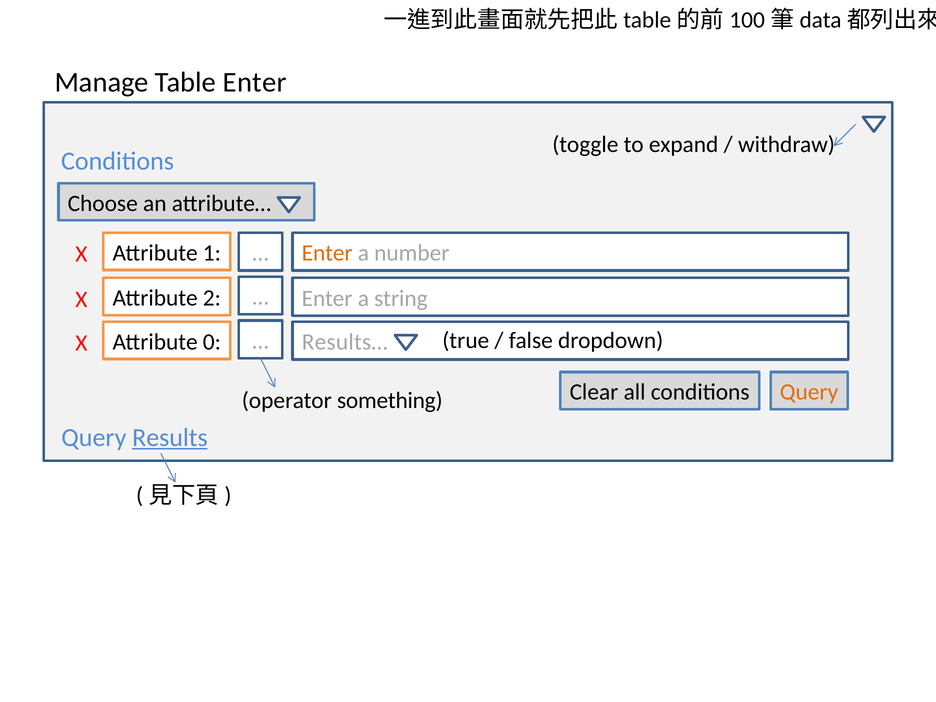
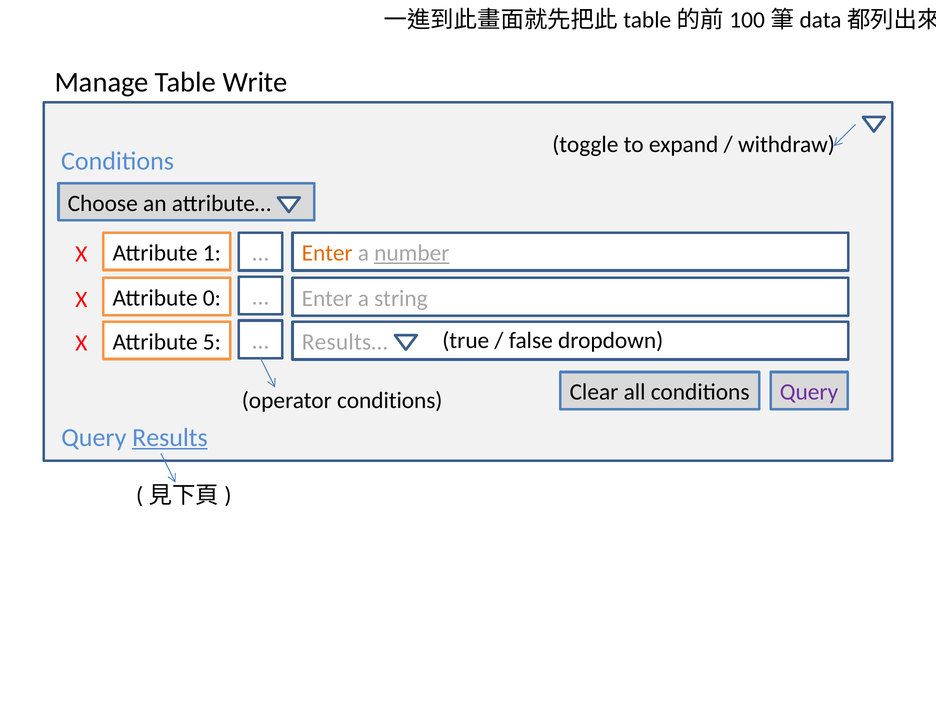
Table Enter: Enter -> Write
number underline: none -> present
2: 2 -> 0
0: 0 -> 5
Query at (809, 392) colour: orange -> purple
operator something: something -> conditions
